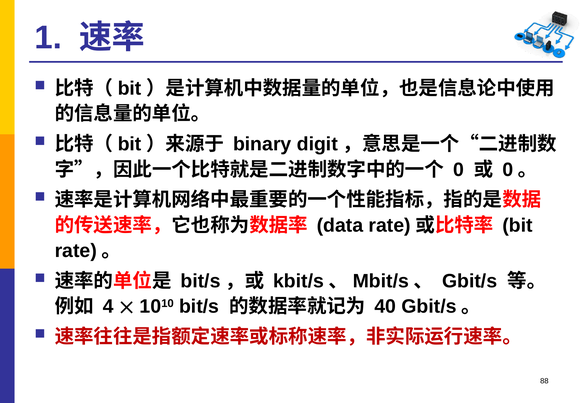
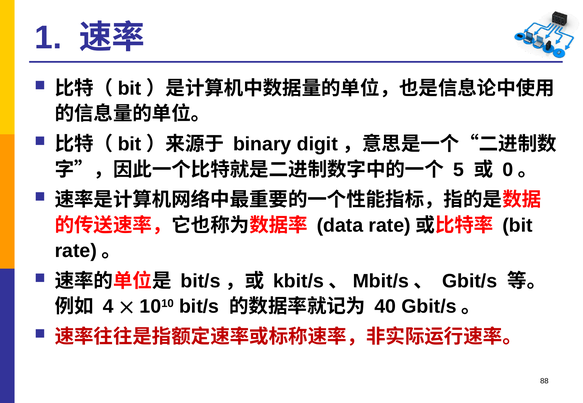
0 at (458, 170): 0 -> 5
